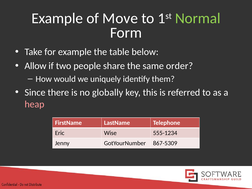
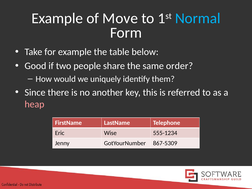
Normal colour: light green -> light blue
Allow: Allow -> Good
globally: globally -> another
